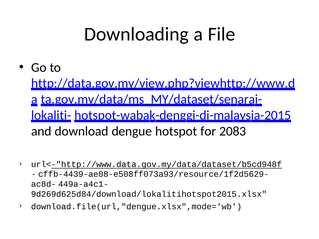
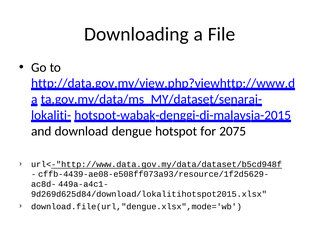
2083: 2083 -> 2075
